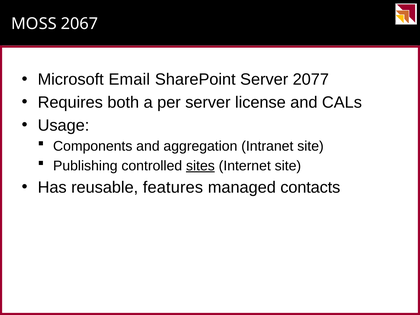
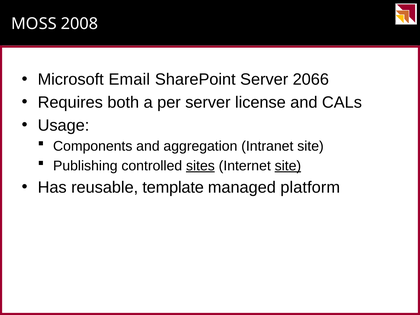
2067: 2067 -> 2008
2077: 2077 -> 2066
site at (288, 166) underline: none -> present
features: features -> template
contacts: contacts -> platform
